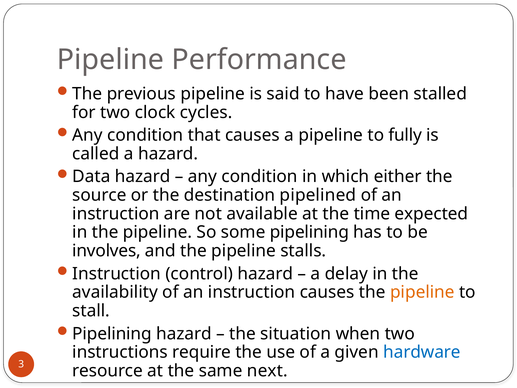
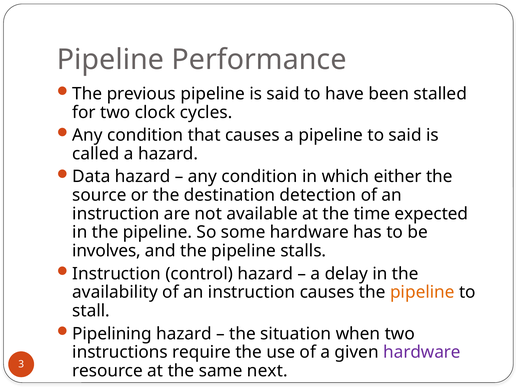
to fully: fully -> said
pipelined: pipelined -> detection
some pipelining: pipelining -> hardware
hardware at (422, 352) colour: blue -> purple
